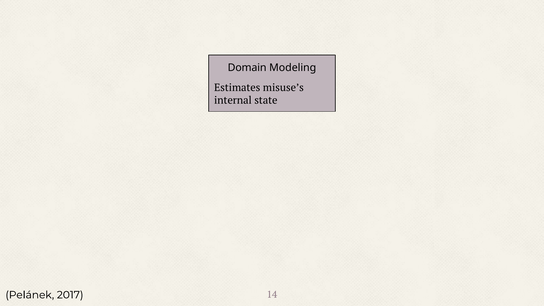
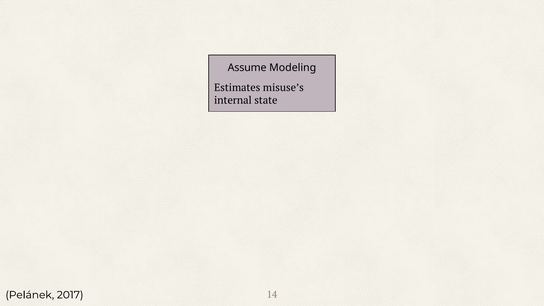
Domain: Domain -> Assume
